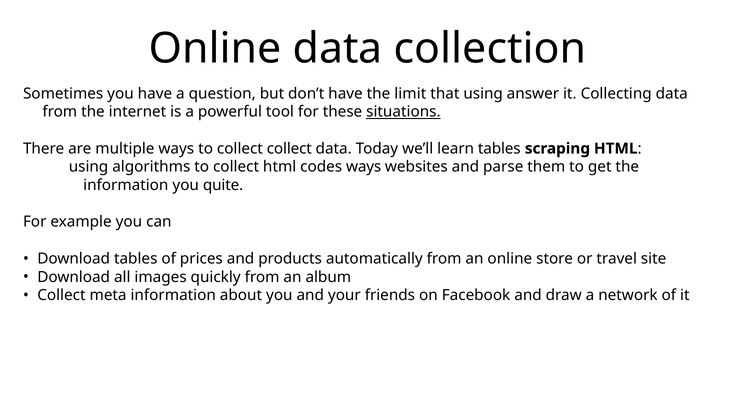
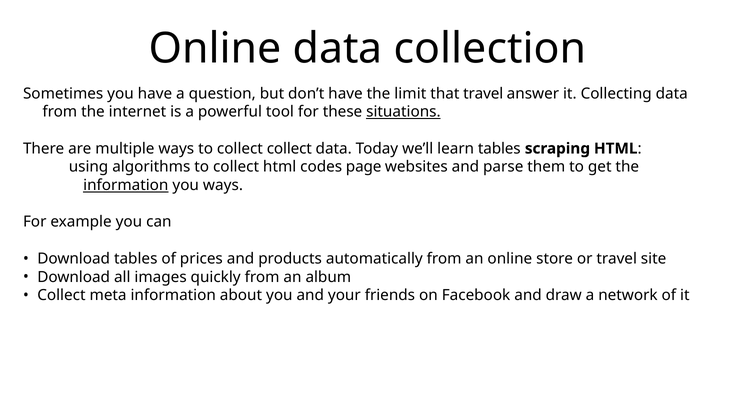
that using: using -> travel
codes ways: ways -> page
information at (126, 185) underline: none -> present
you quite: quite -> ways
